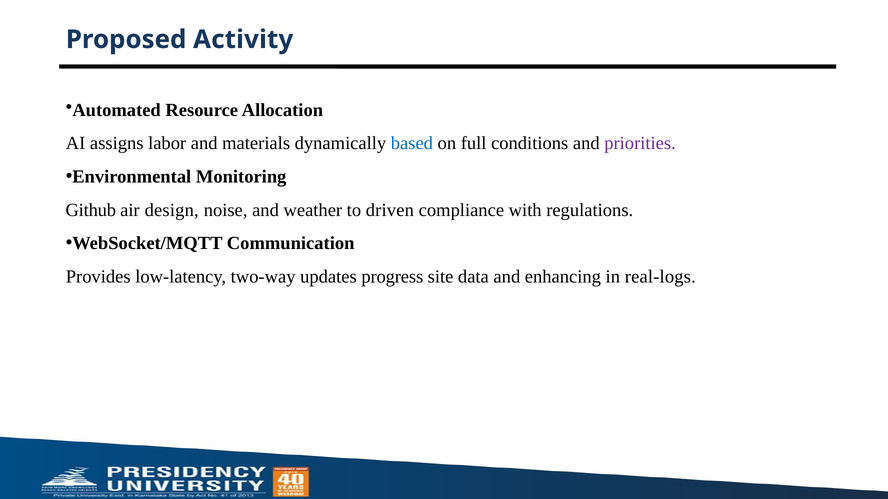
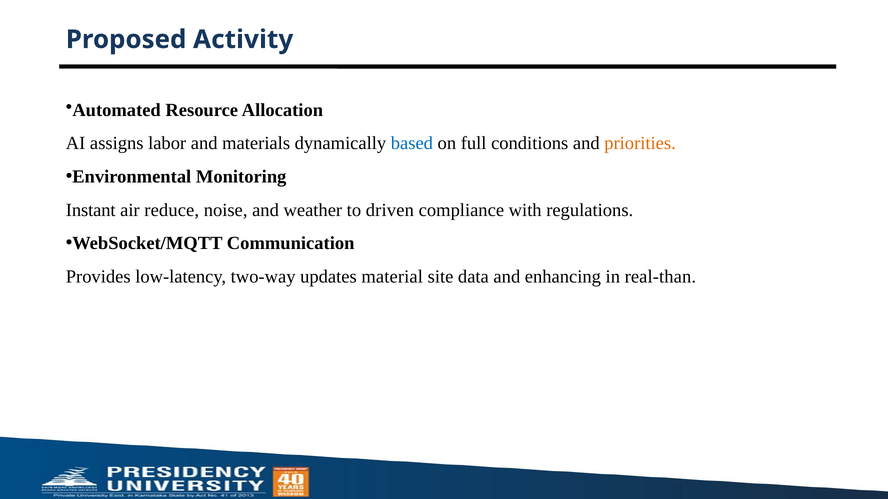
priorities colour: purple -> orange
Github: Github -> Instant
design: design -> reduce
progress: progress -> material
real-logs: real-logs -> real-than
